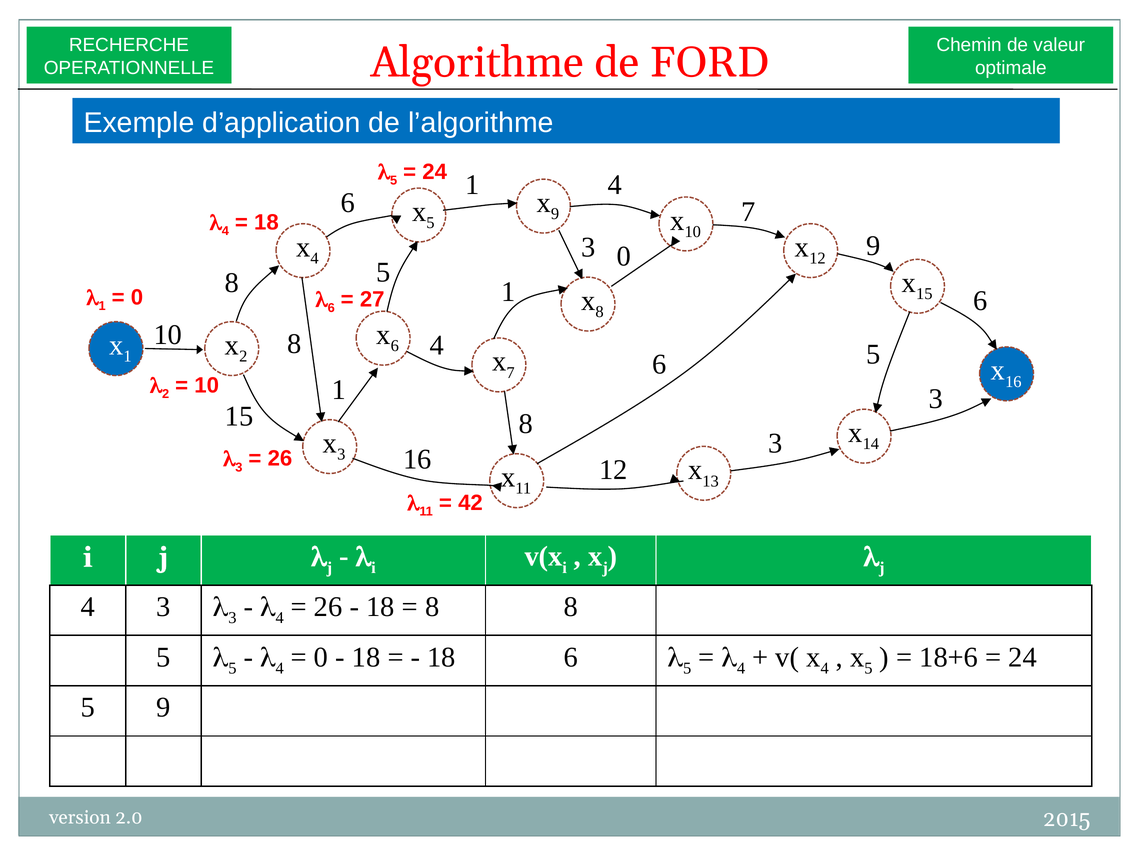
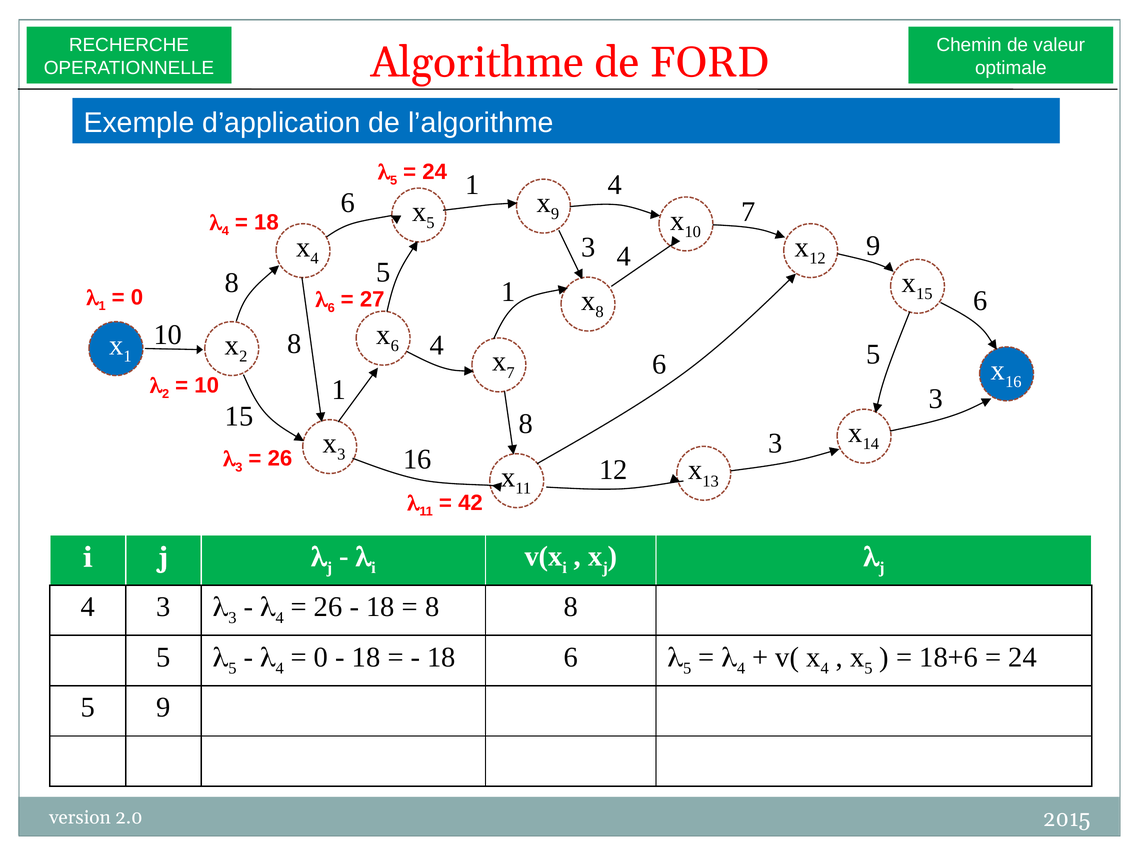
3 0: 0 -> 4
